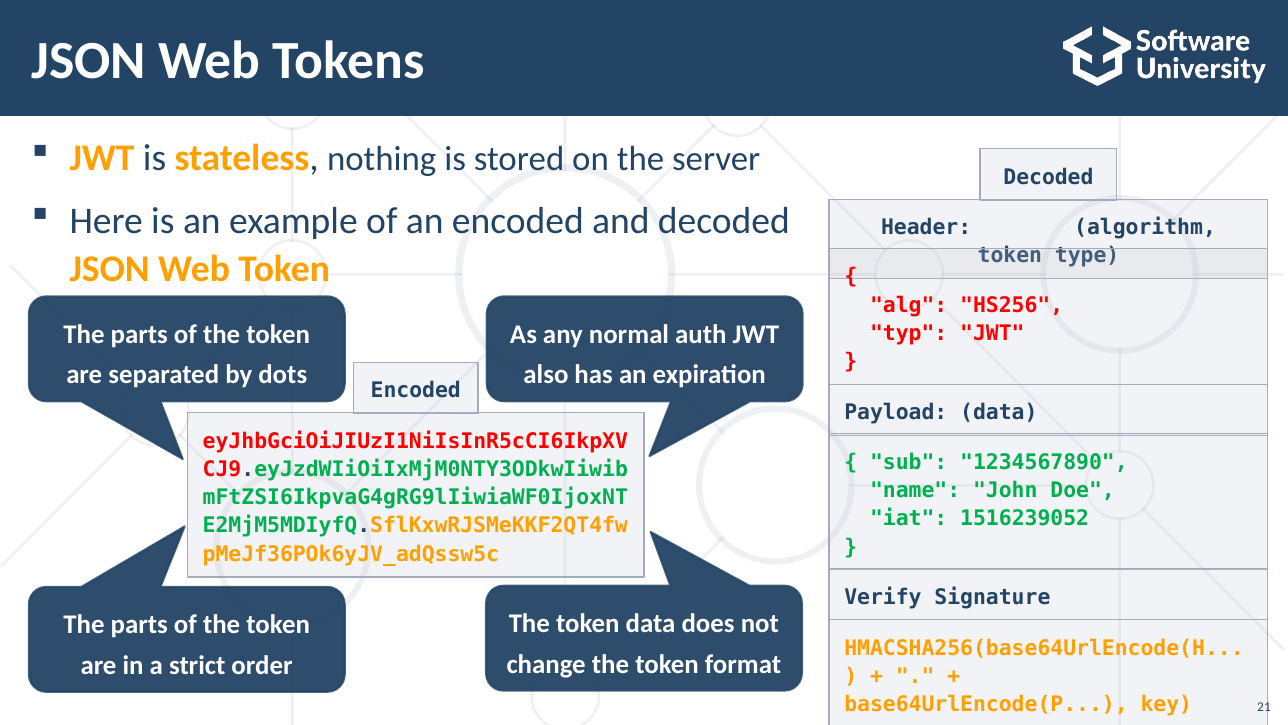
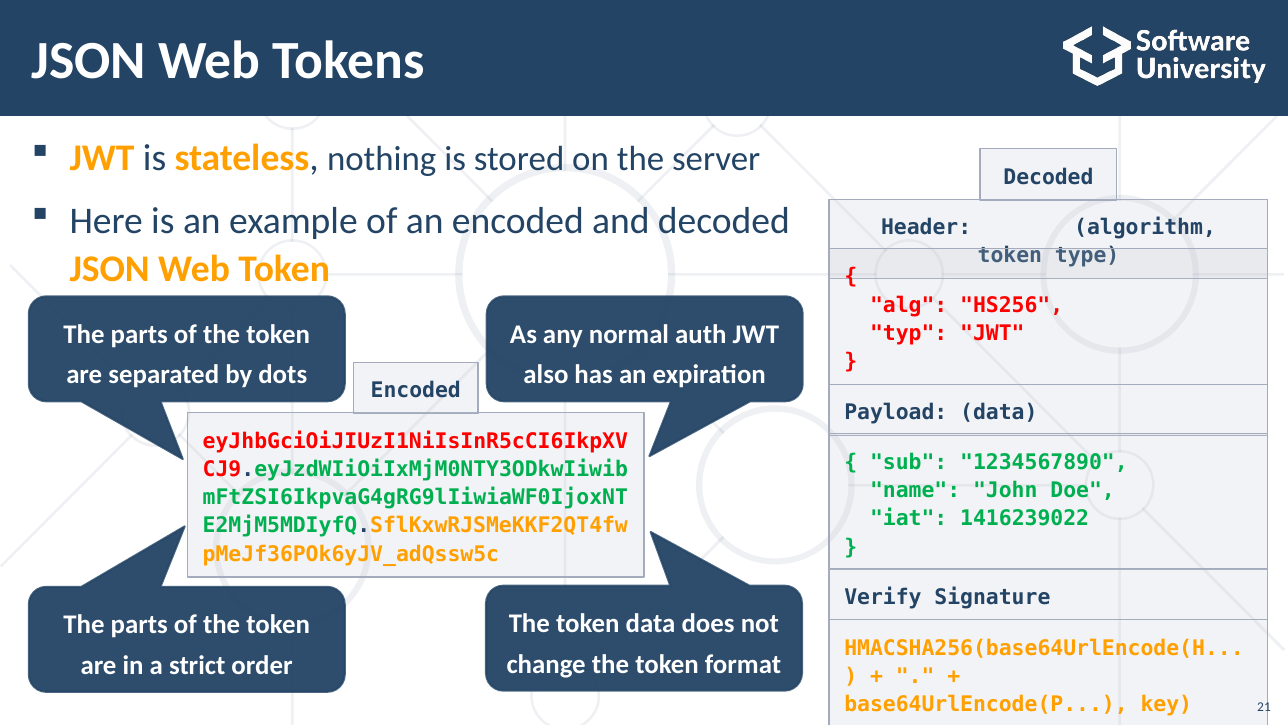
1516239052: 1516239052 -> 1416239022
